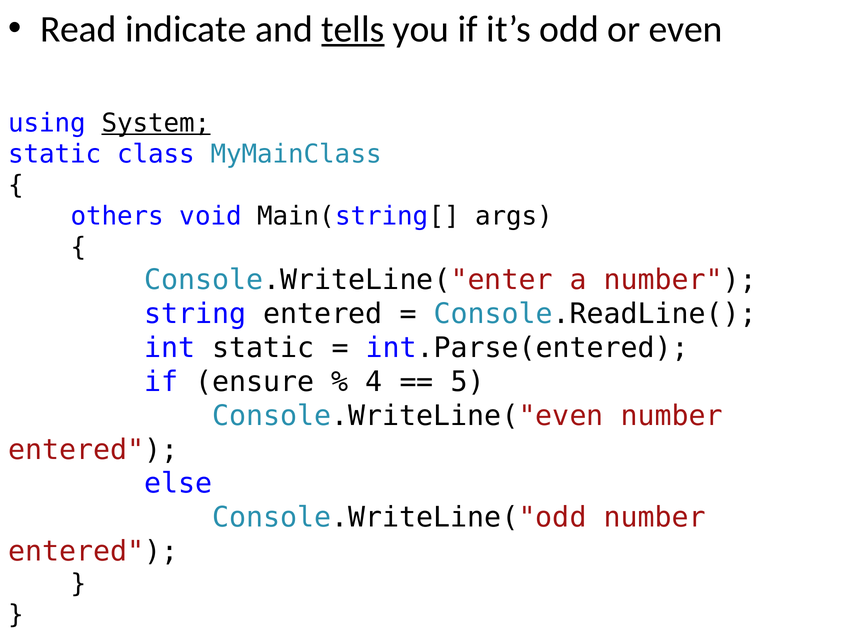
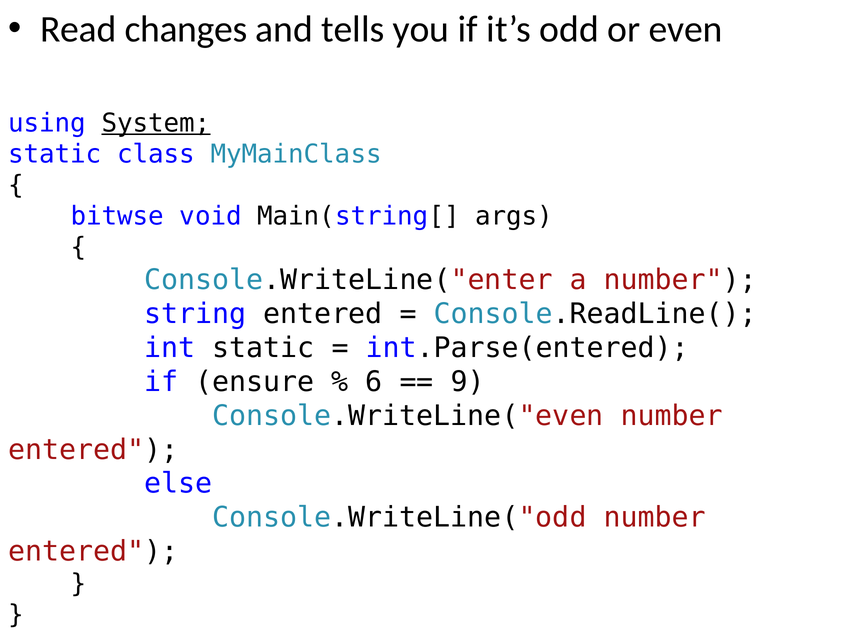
indicate: indicate -> changes
tells underline: present -> none
others: others -> bitwse
4: 4 -> 6
5: 5 -> 9
